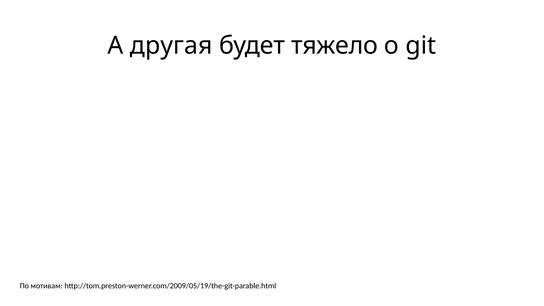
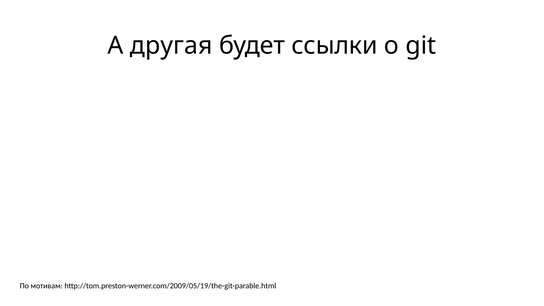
тяжело: тяжело -> ссылки
